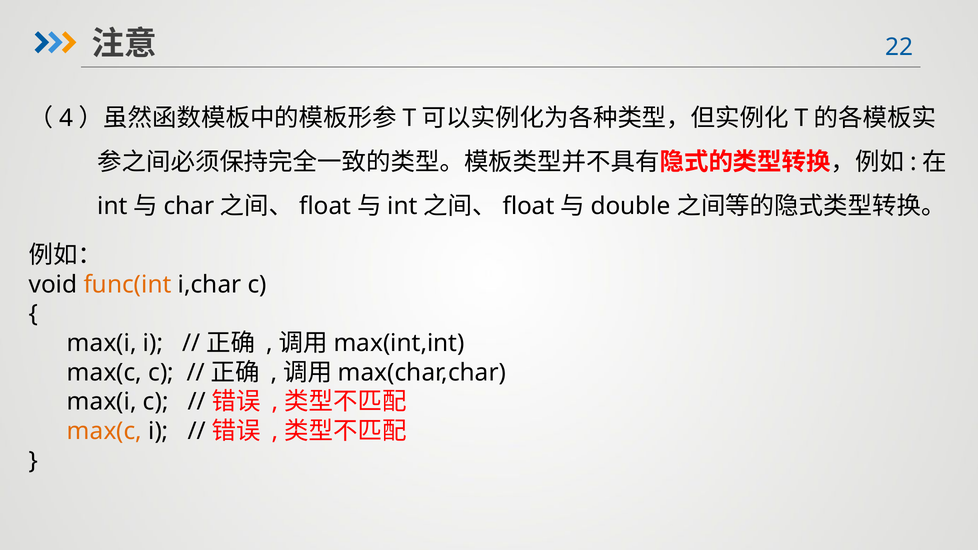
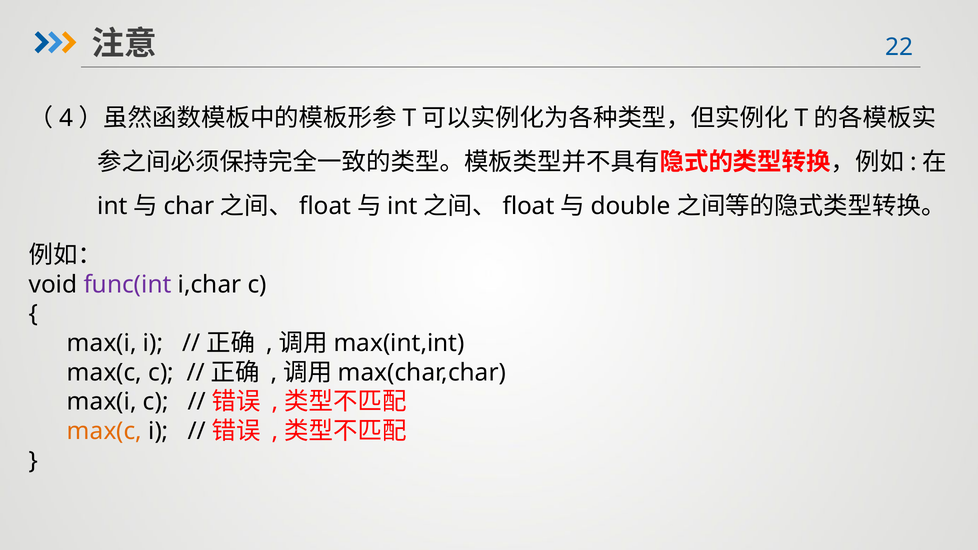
func(int colour: orange -> purple
